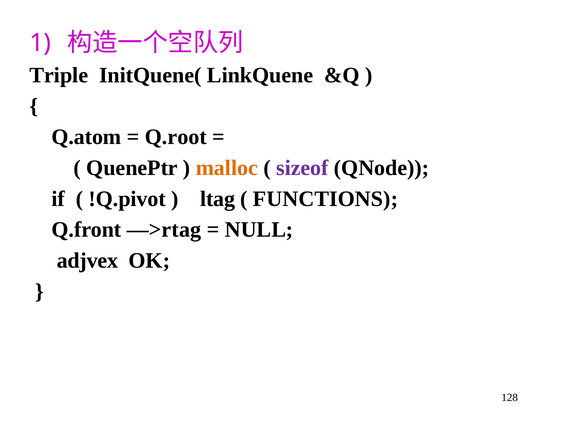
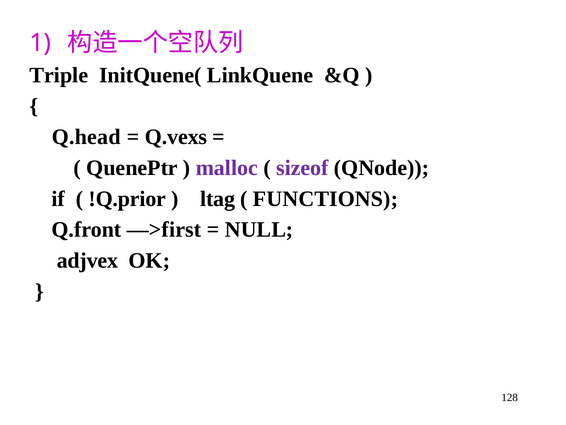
Q.atom: Q.atom -> Q.head
Q.root: Q.root -> Q.vexs
malloc colour: orange -> purple
!Q.pivot: !Q.pivot -> !Q.prior
—>rtag: —>rtag -> —>first
